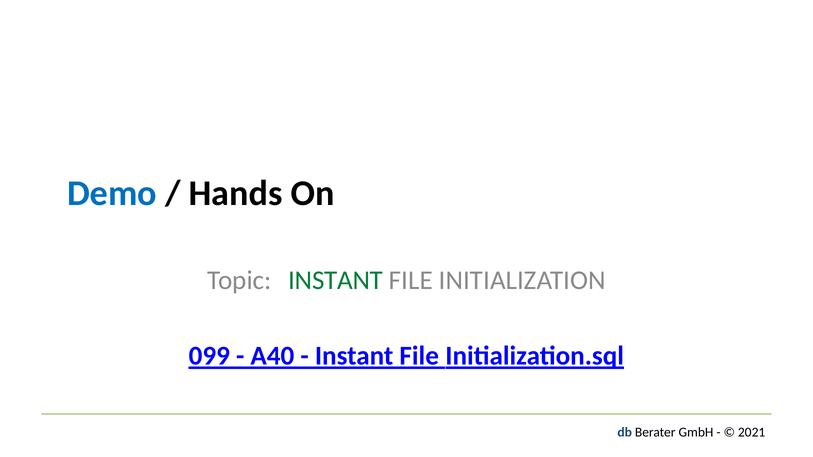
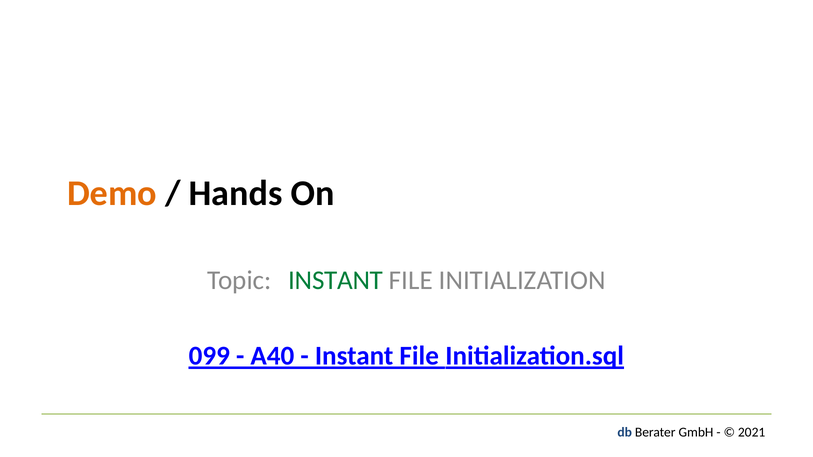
Demo colour: blue -> orange
